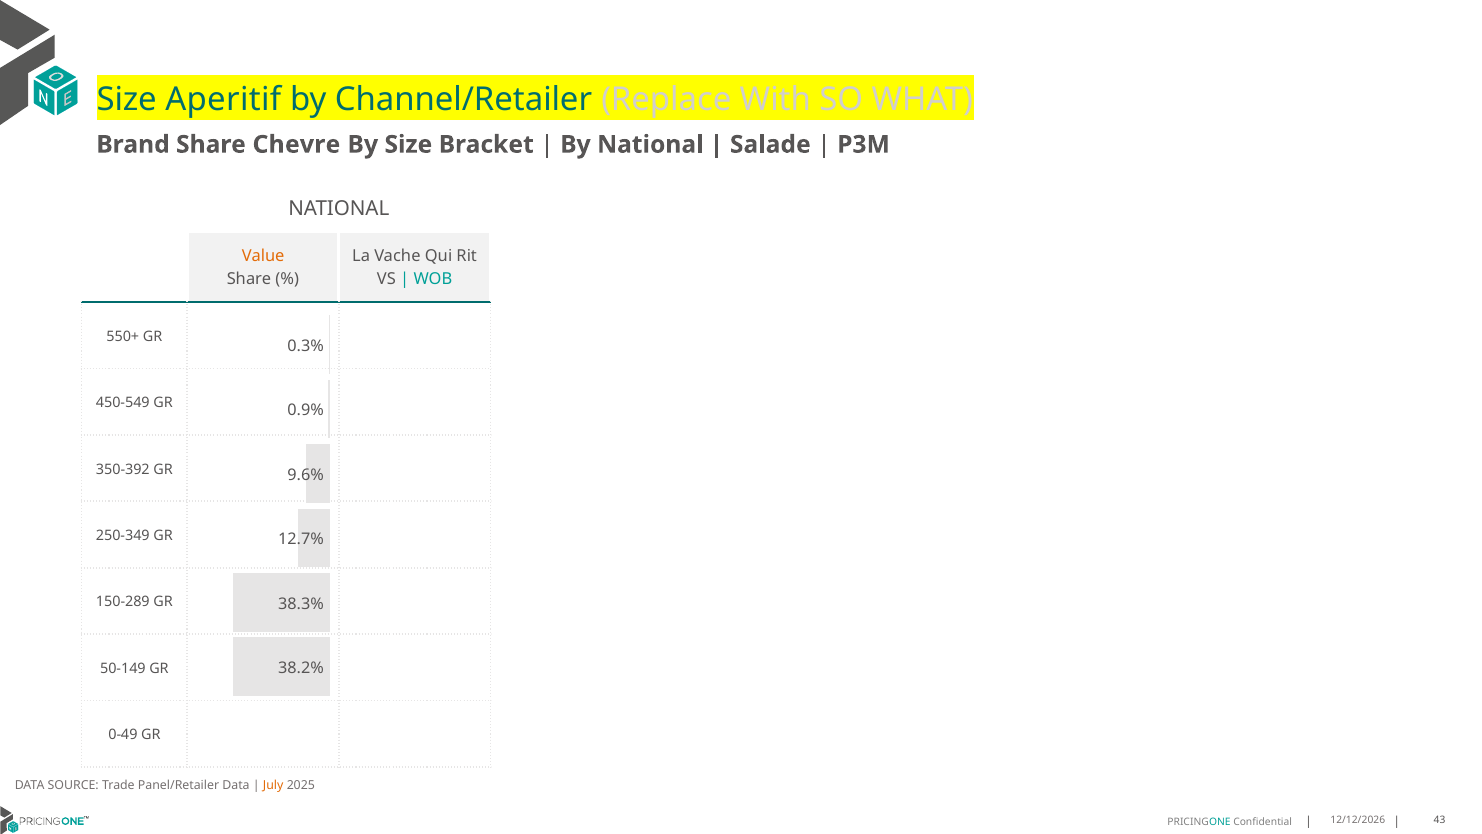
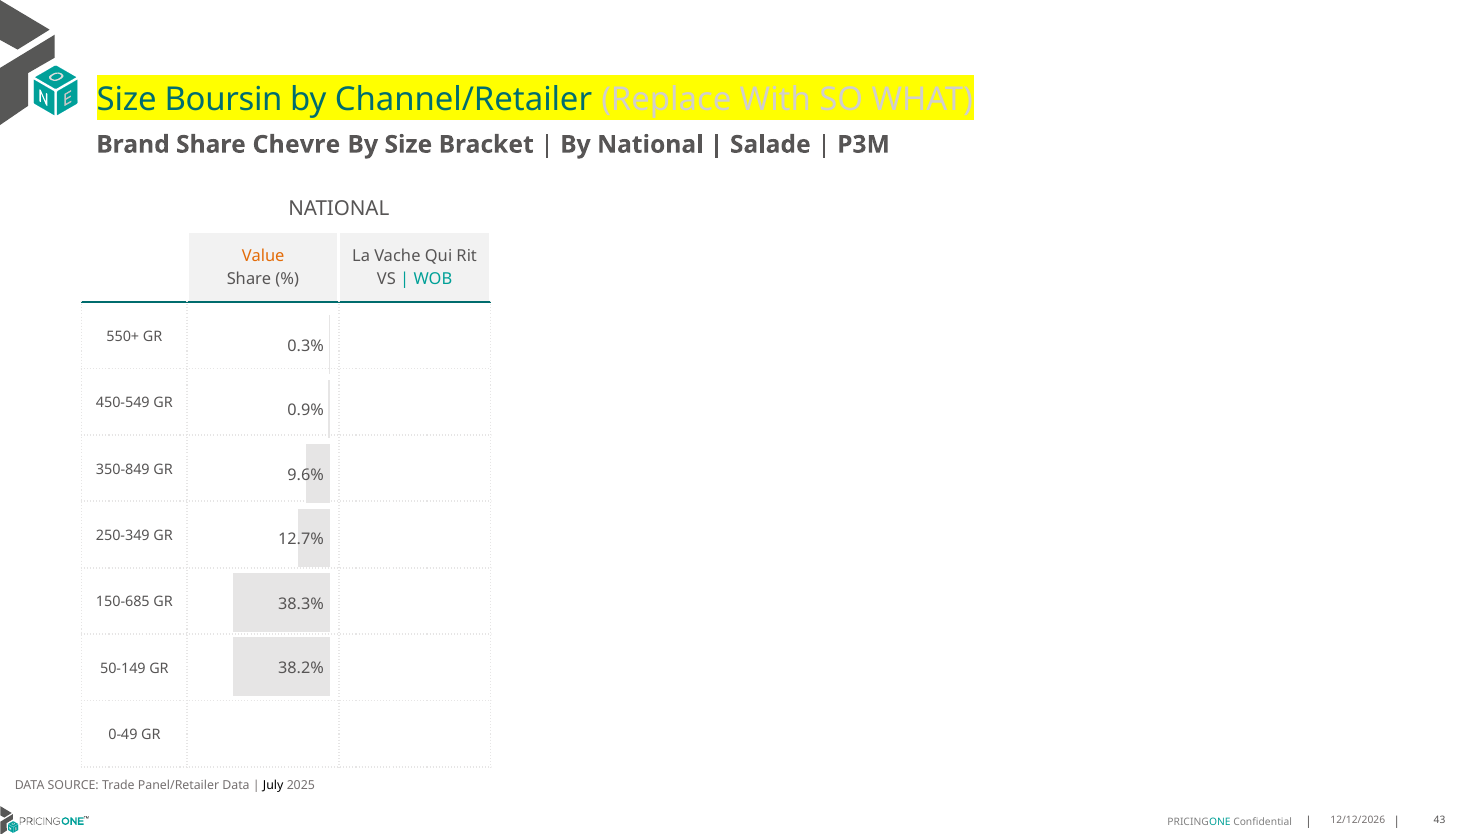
Aperitif: Aperitif -> Boursin
350-392: 350-392 -> 350-849
150-289: 150-289 -> 150-685
July colour: orange -> black
